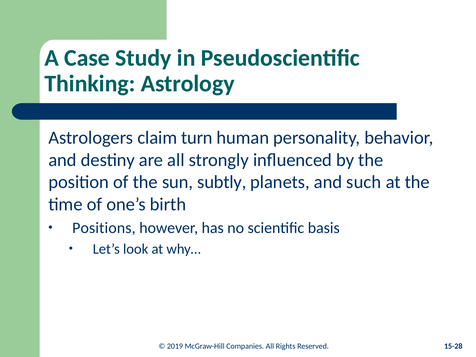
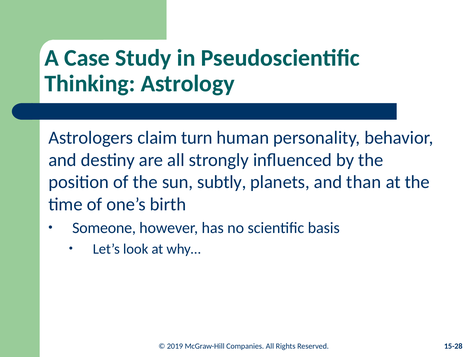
such: such -> than
Positions: Positions -> Someone
